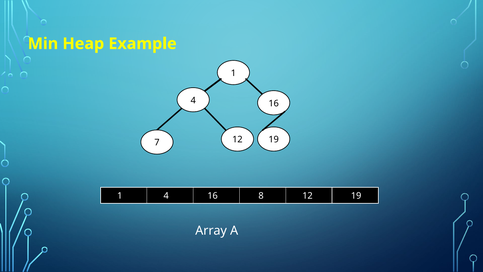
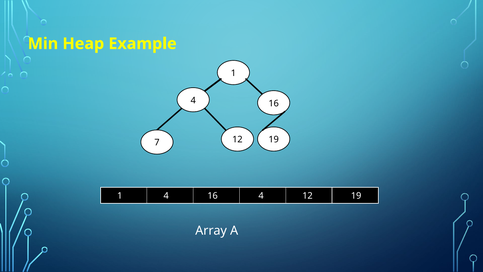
16 8: 8 -> 4
